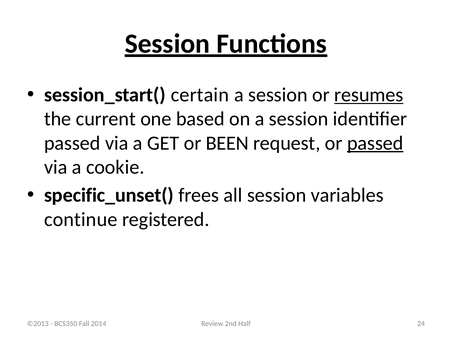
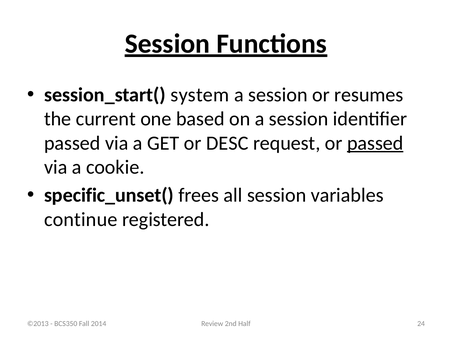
certain: certain -> system
resumes underline: present -> none
BEEN: BEEN -> DESC
